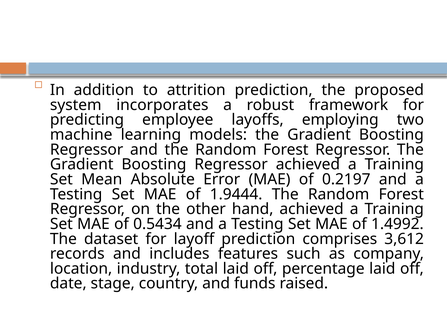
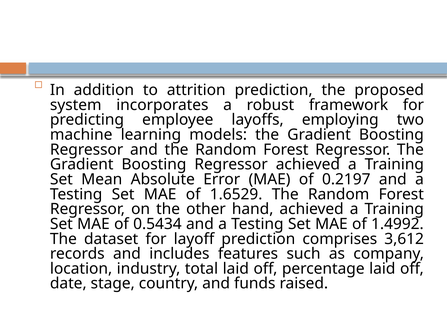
1.9444: 1.9444 -> 1.6529
